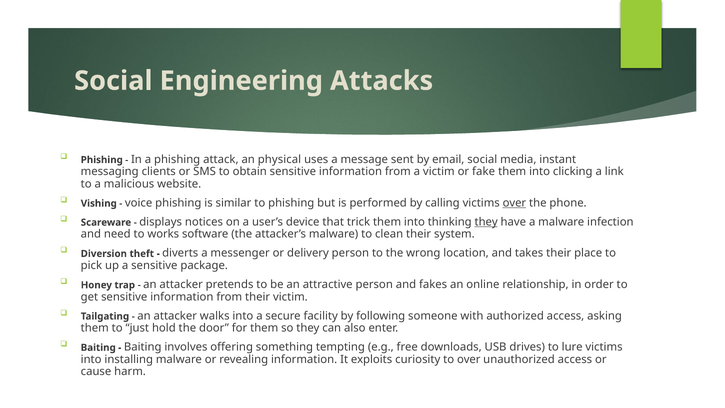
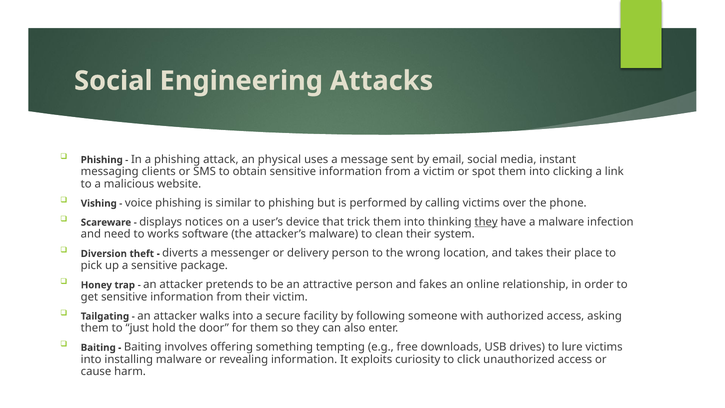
fake: fake -> spot
over at (514, 203) underline: present -> none
to over: over -> click
